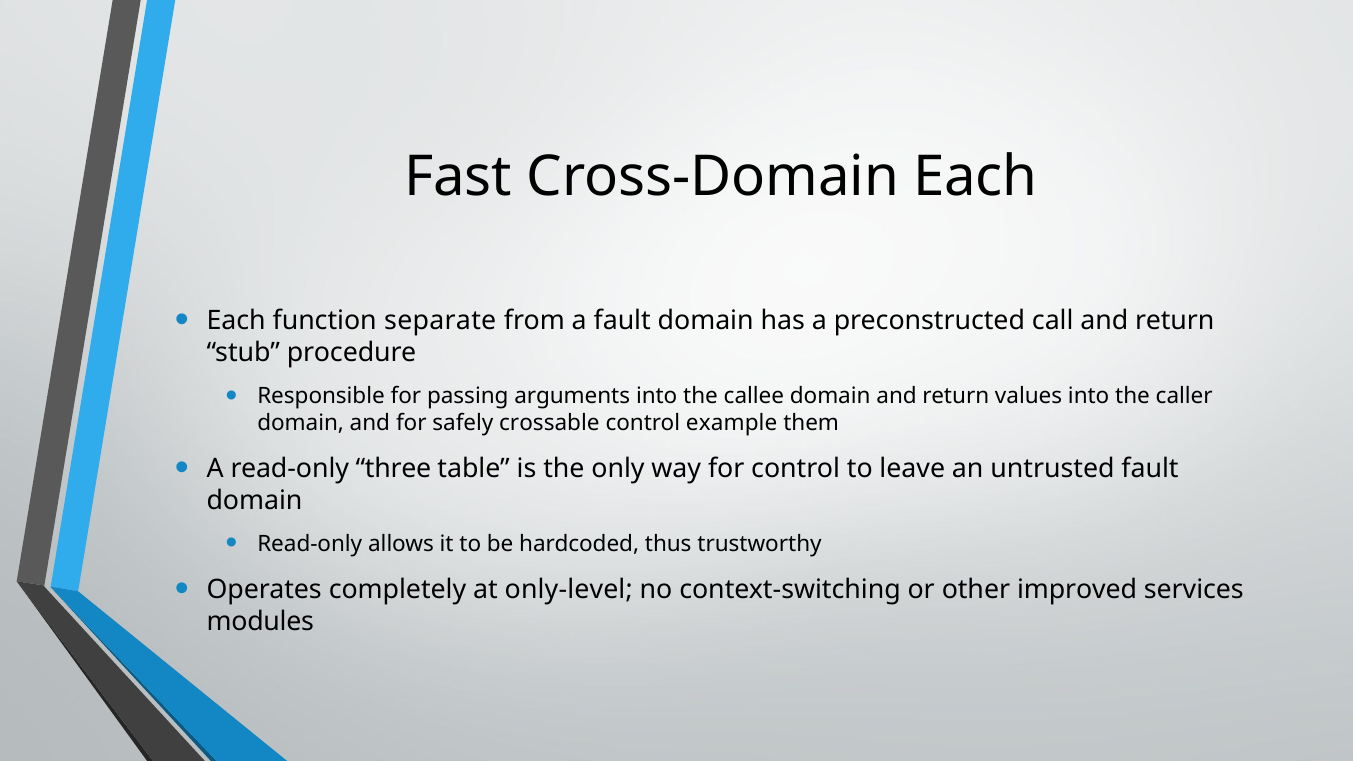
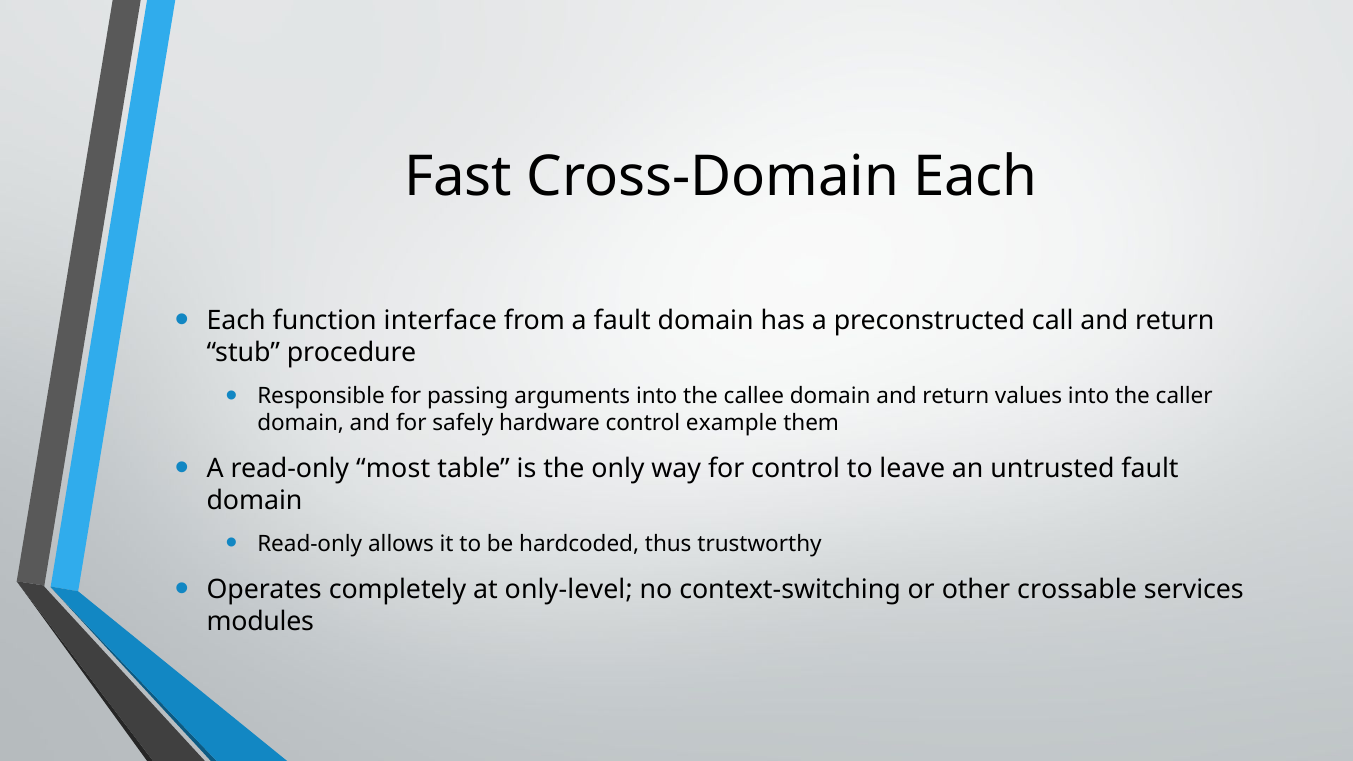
separate: separate -> interface
crossable: crossable -> hardware
three: three -> most
improved: improved -> crossable
